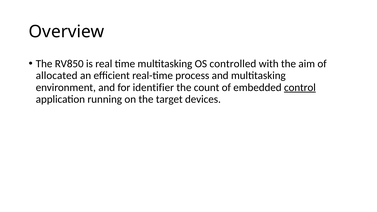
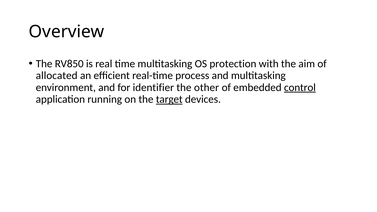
controlled: controlled -> protection
count: count -> other
target underline: none -> present
